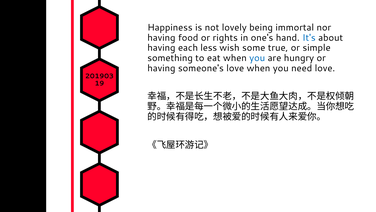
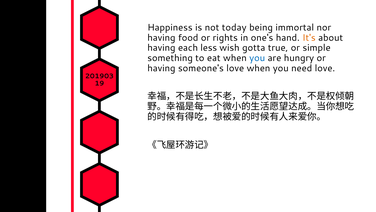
lovely: lovely -> today
It's colour: blue -> orange
some: some -> gotta
